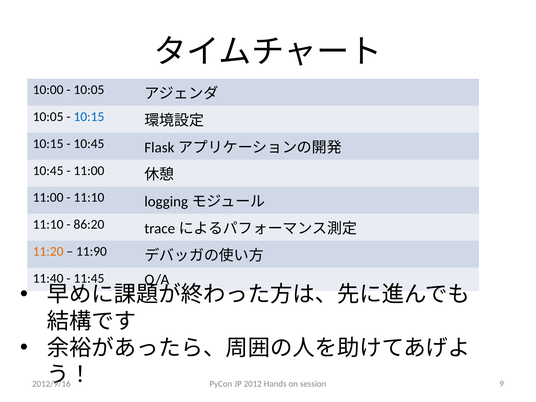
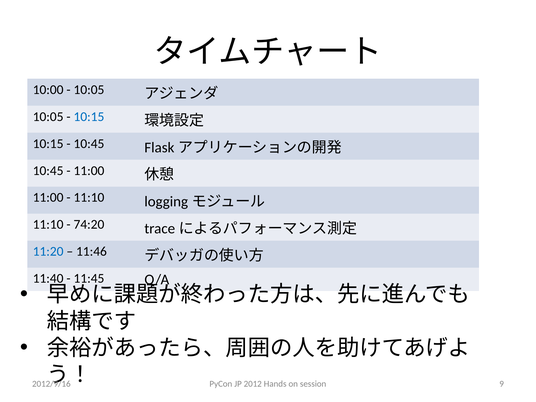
86:20: 86:20 -> 74:20
11:20 colour: orange -> blue
11:90: 11:90 -> 11:46
